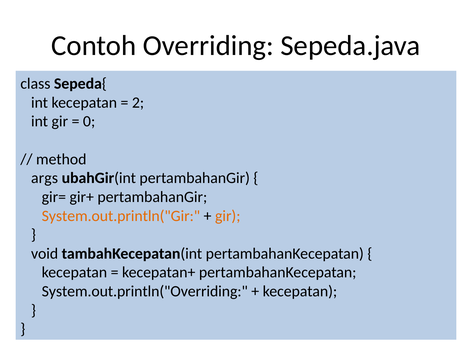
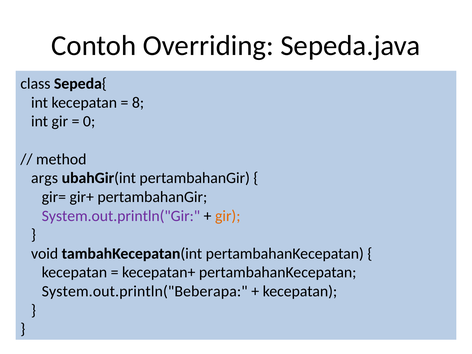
2: 2 -> 8
System.out.println("Gir colour: orange -> purple
System.out.println("Overriding: System.out.println("Overriding -> System.out.println("Beberapa
